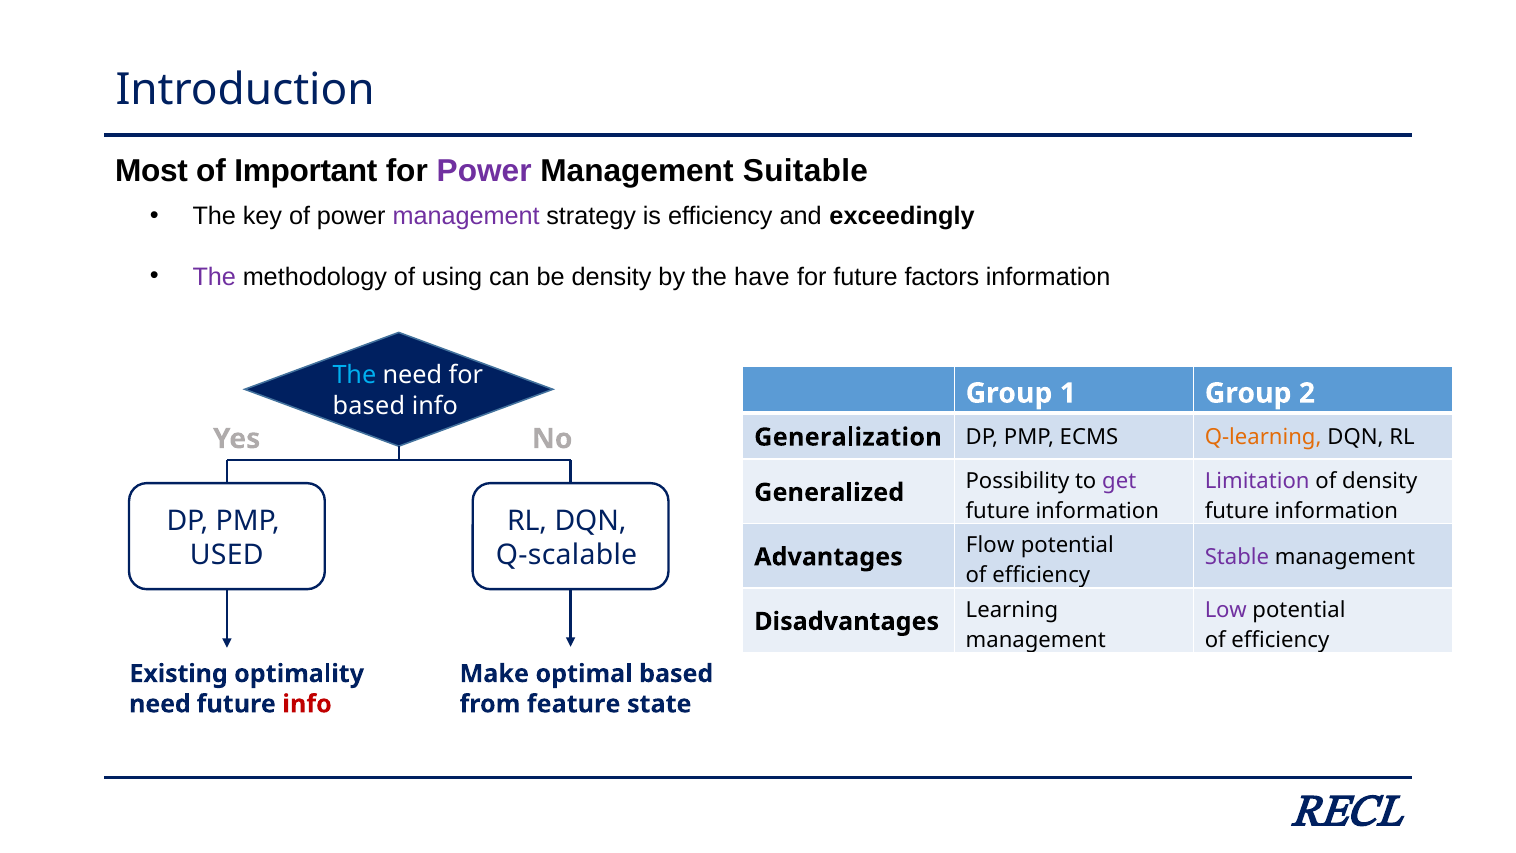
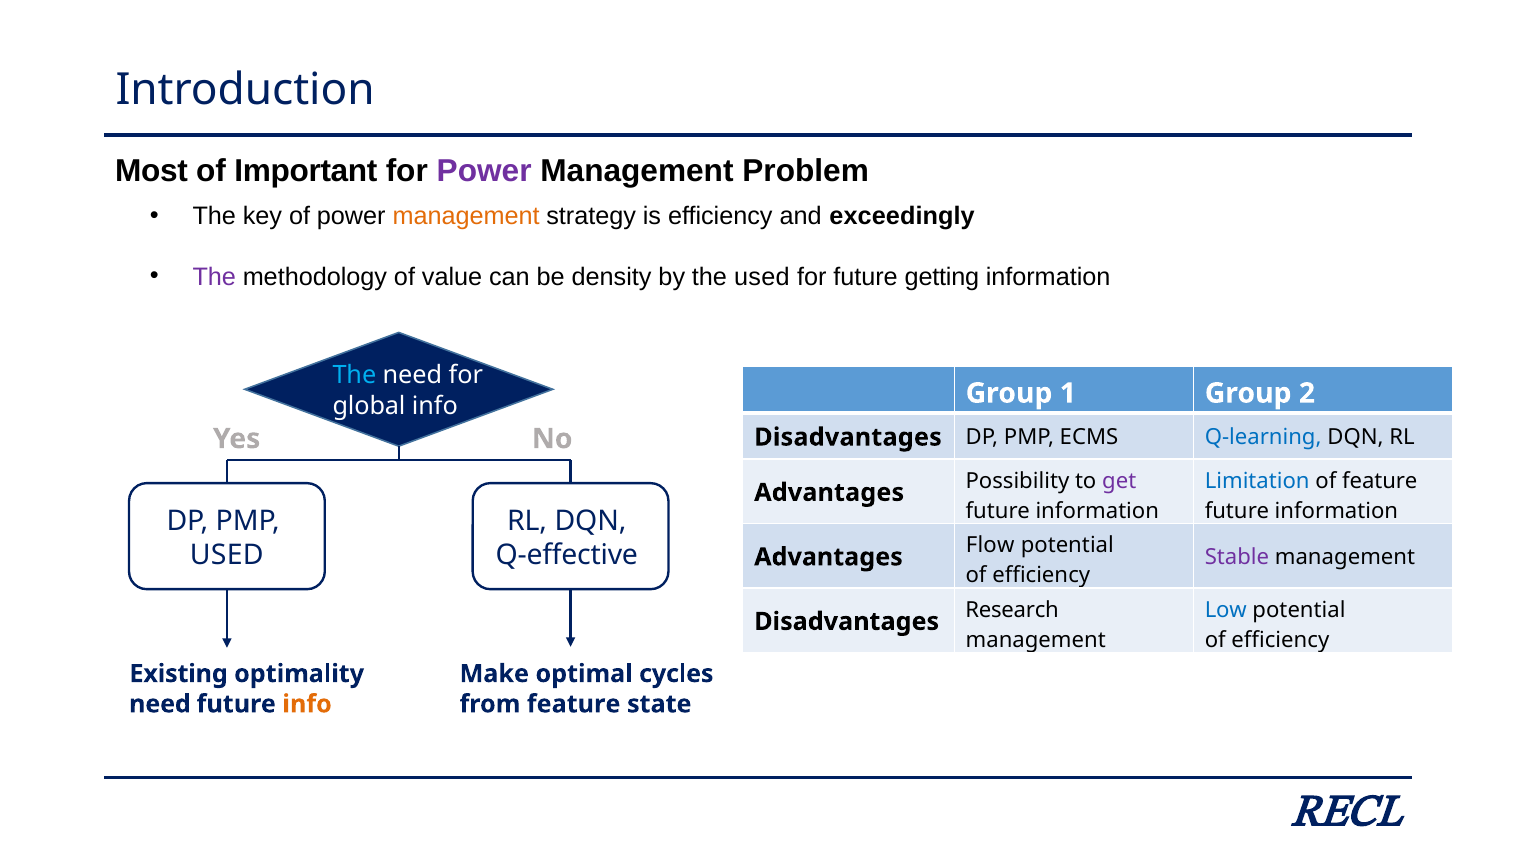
Suitable: Suitable -> Problem
management at (466, 216) colour: purple -> orange
using: using -> value
the have: have -> used
factors: factors -> getting
based at (369, 406): based -> global
Generalization at (848, 437): Generalization -> Disadvantages
Q-learning colour: orange -> blue
Limitation colour: purple -> blue
of density: density -> feature
Generalized at (829, 492): Generalized -> Advantages
Q-scalable: Q-scalable -> Q-effective
Learning: Learning -> Research
Low colour: purple -> blue
optimal based: based -> cycles
info at (307, 704) colour: red -> orange
